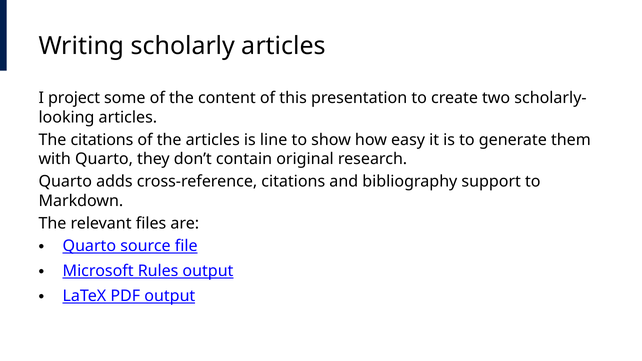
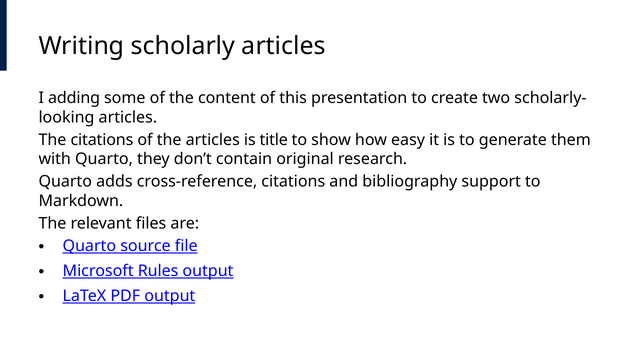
project: project -> adding
line: line -> title
